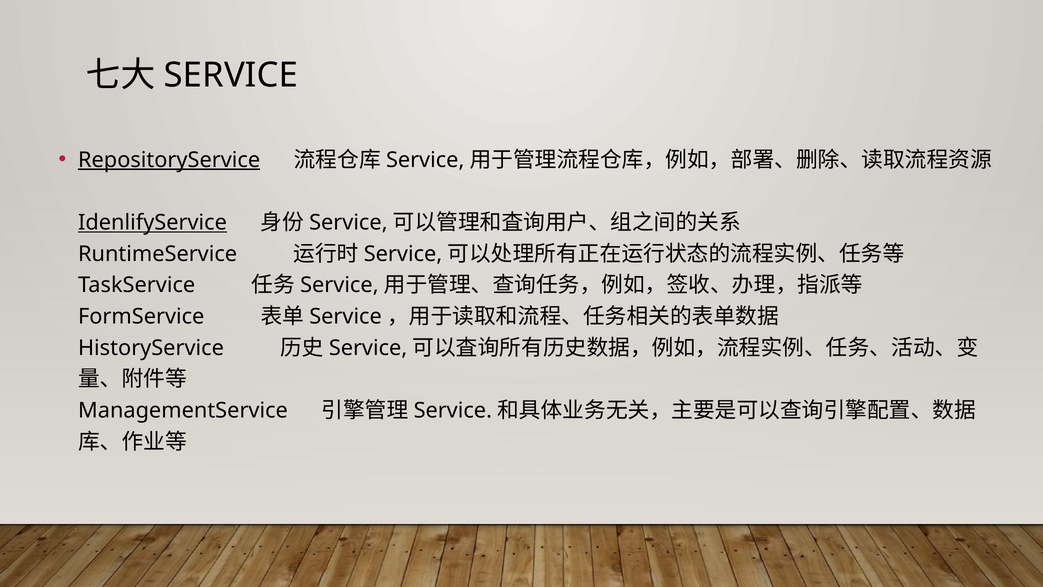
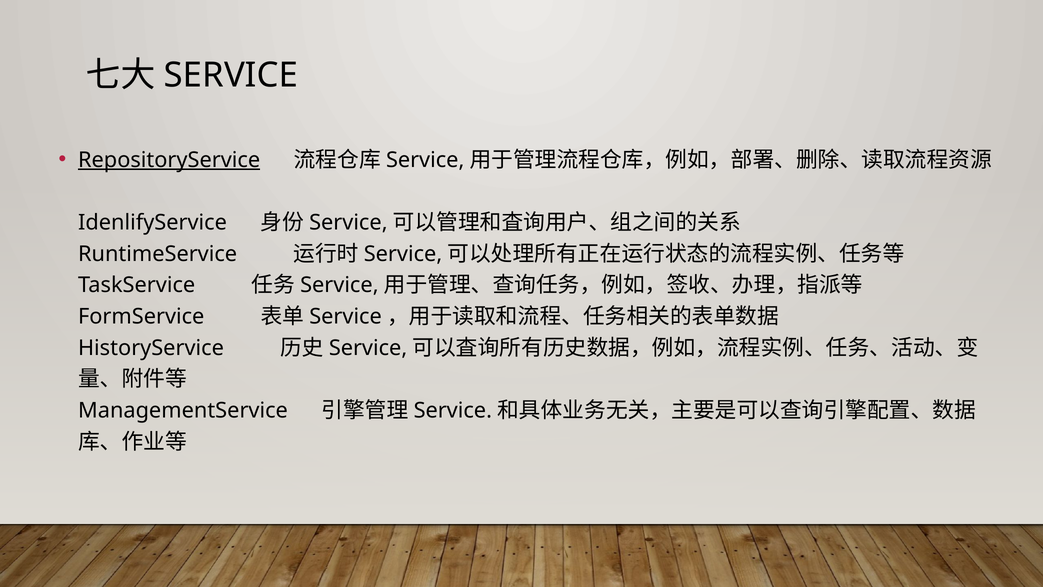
IdenlifyService underline: present -> none
